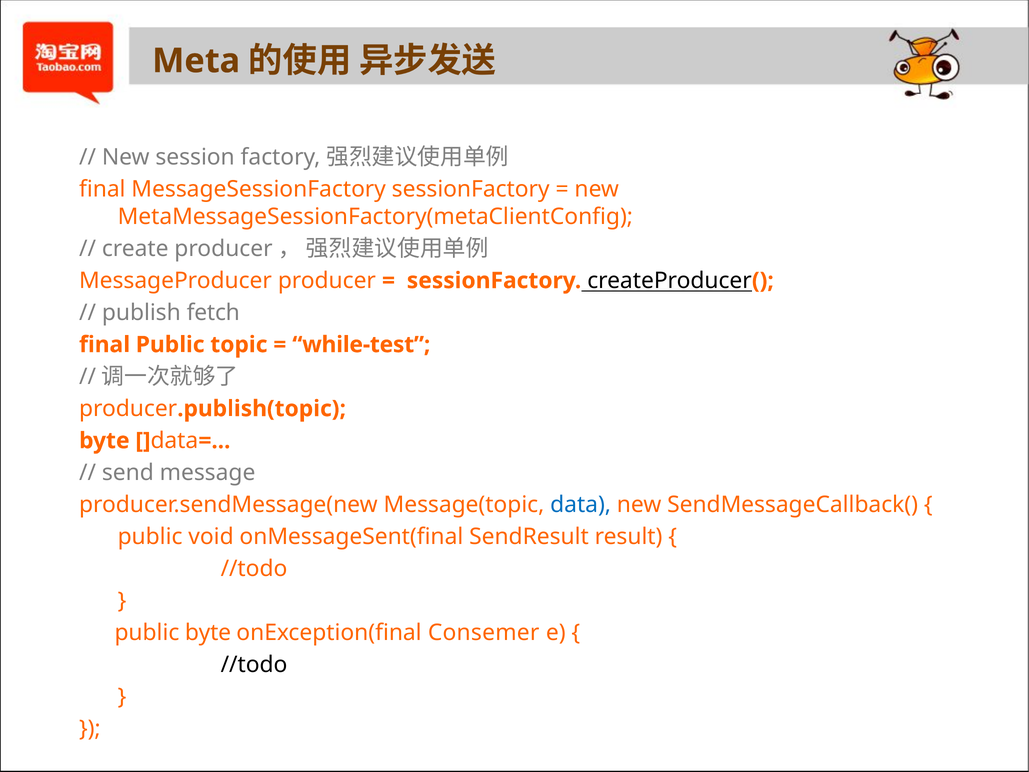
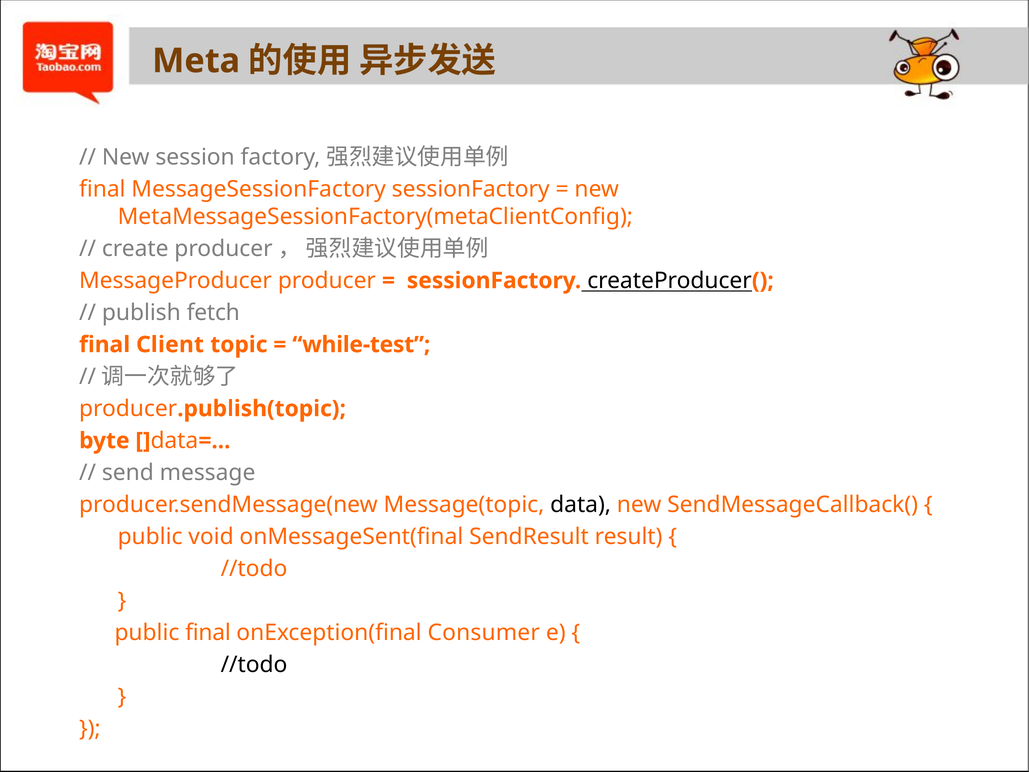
final Public: Public -> Client
data colour: blue -> black
public byte: byte -> final
Consemer: Consemer -> Consumer
